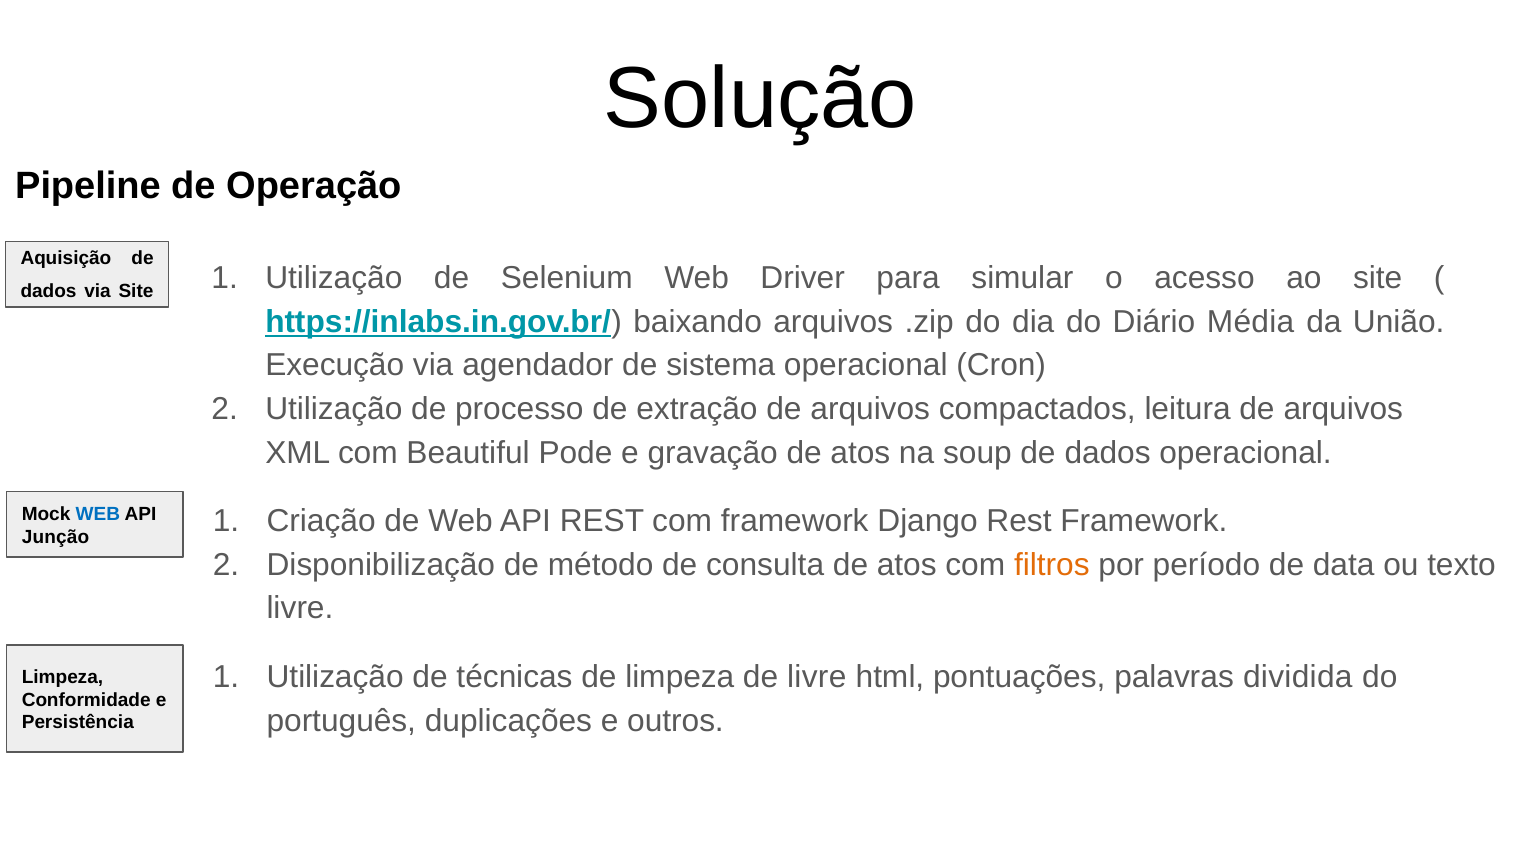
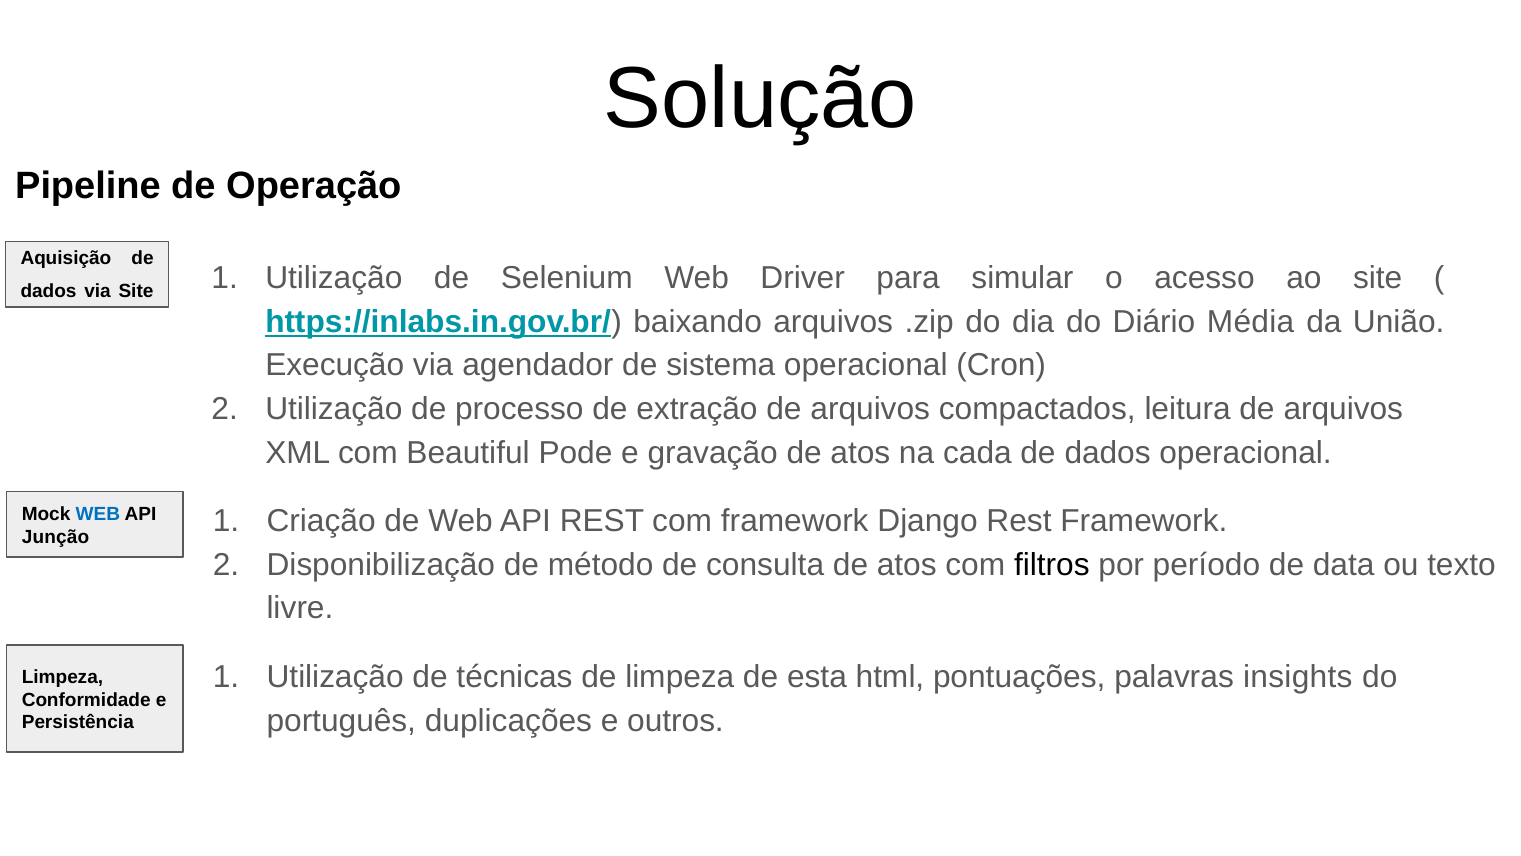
soup: soup -> cada
filtros colour: orange -> black
de livre: livre -> esta
dividida: dividida -> insights
